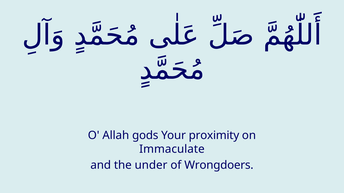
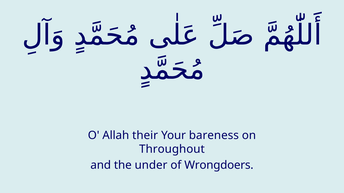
gods: gods -> their
proximity: proximity -> bareness
Immaculate: Immaculate -> Throughout
